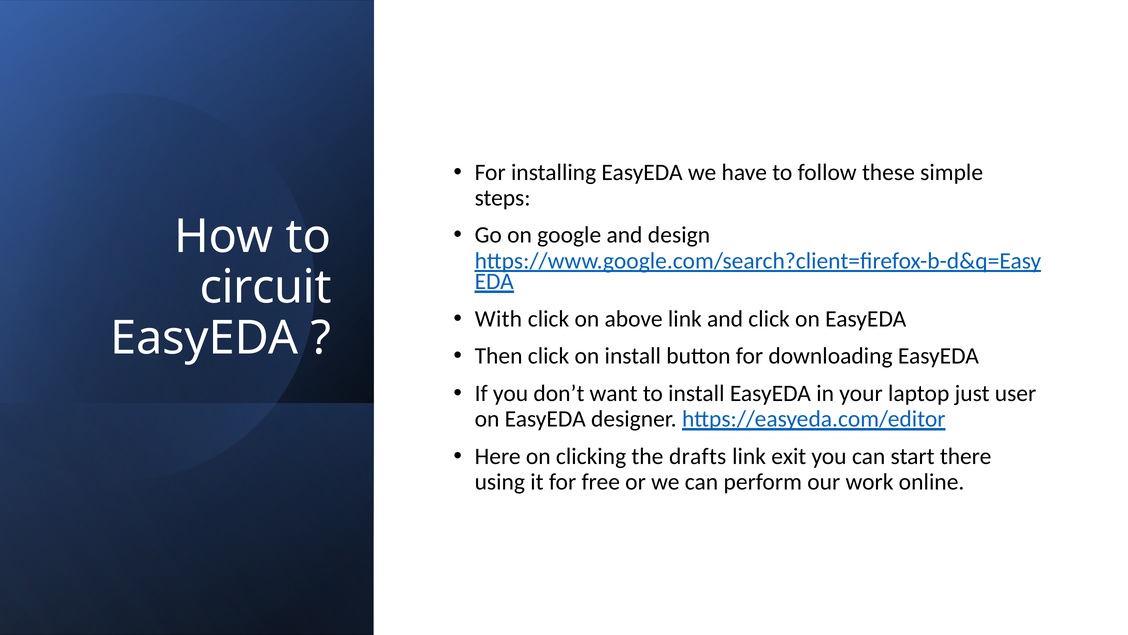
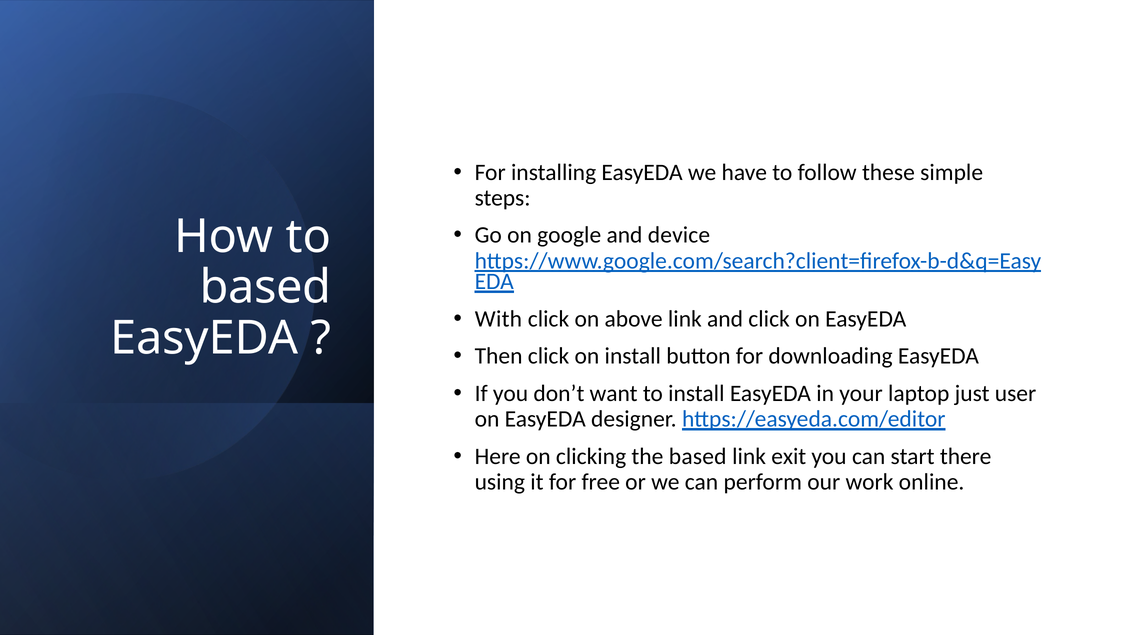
design: design -> device
circuit at (266, 287): circuit -> based
the drafts: drafts -> based
